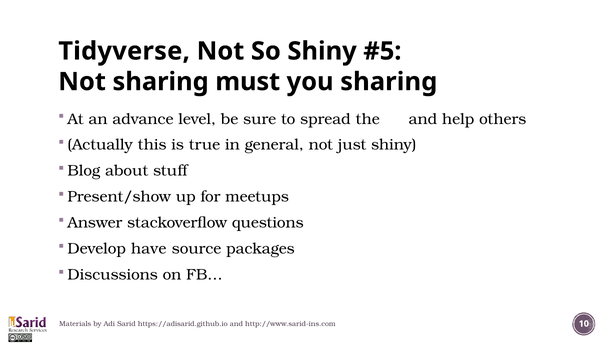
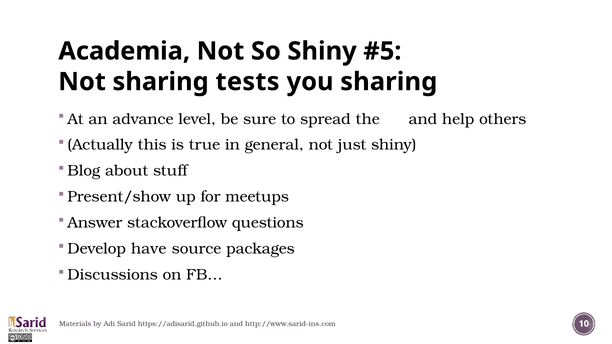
Tidyverse: Tidyverse -> Academia
must: must -> tests
